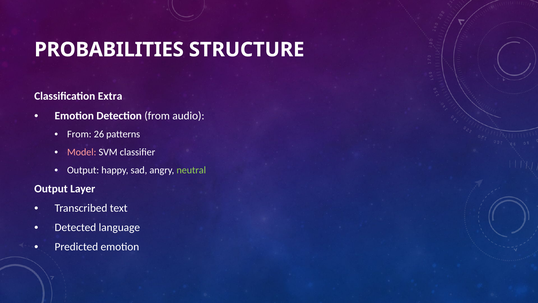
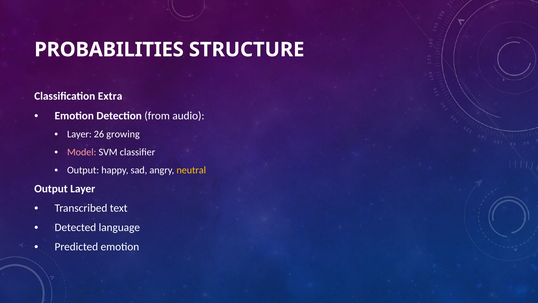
From at (79, 134): From -> Layer
patterns: patterns -> growing
neutral colour: light green -> yellow
